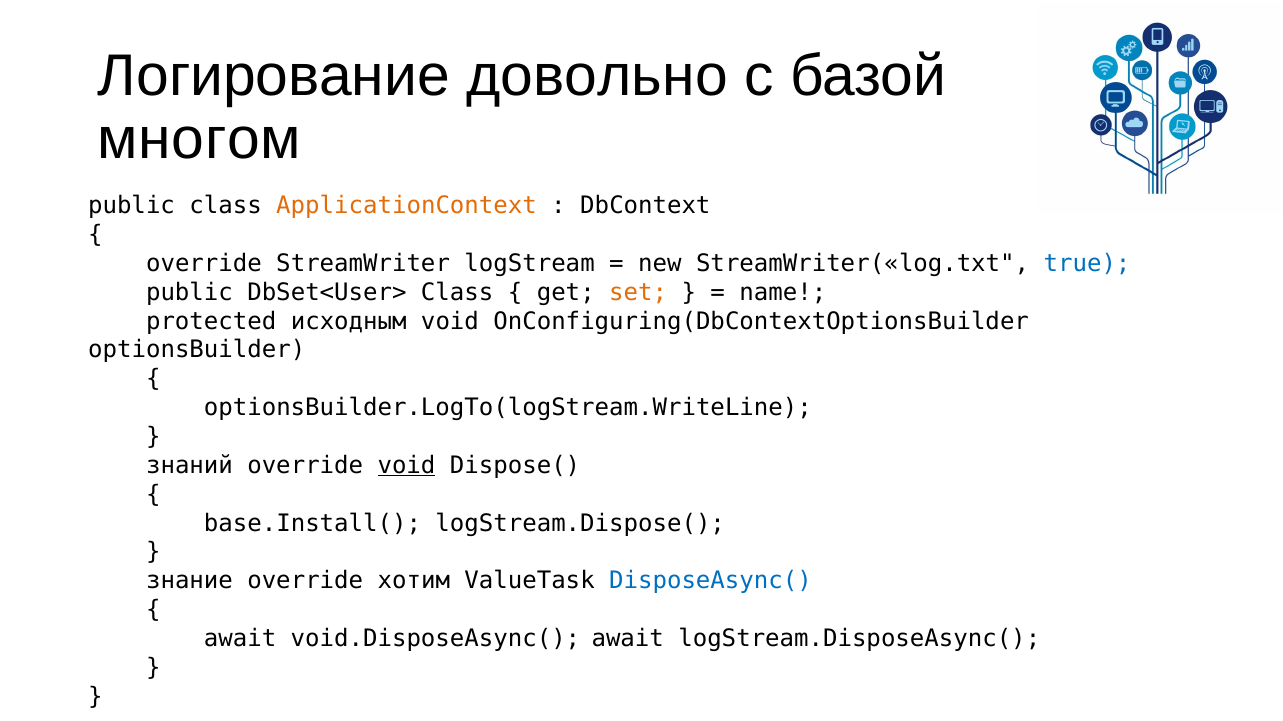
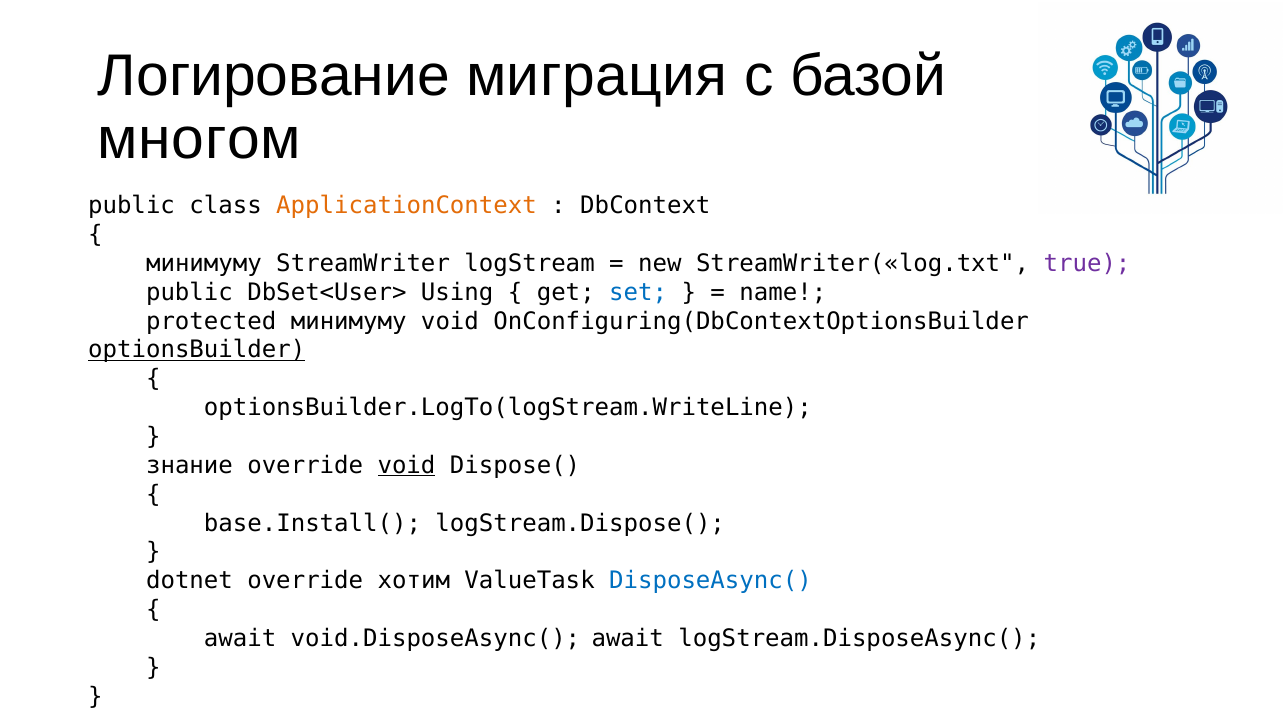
довольно: довольно -> миграция
override at (204, 264): override -> минимуму
true colour: blue -> purple
DbSet<User> Class: Class -> Using
set colour: orange -> blue
protected исходным: исходным -> минимуму
optionsBuilder underline: none -> present
знаний: знаний -> знание
знание: знание -> dotnet
